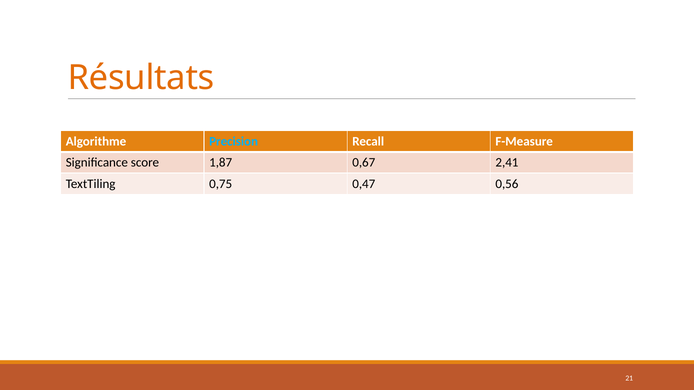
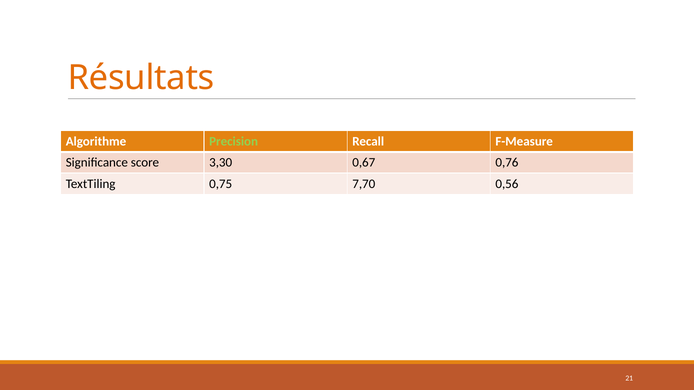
Precision colour: light blue -> light green
1,87: 1,87 -> 3,30
2,41: 2,41 -> 0,76
0,47: 0,47 -> 7,70
